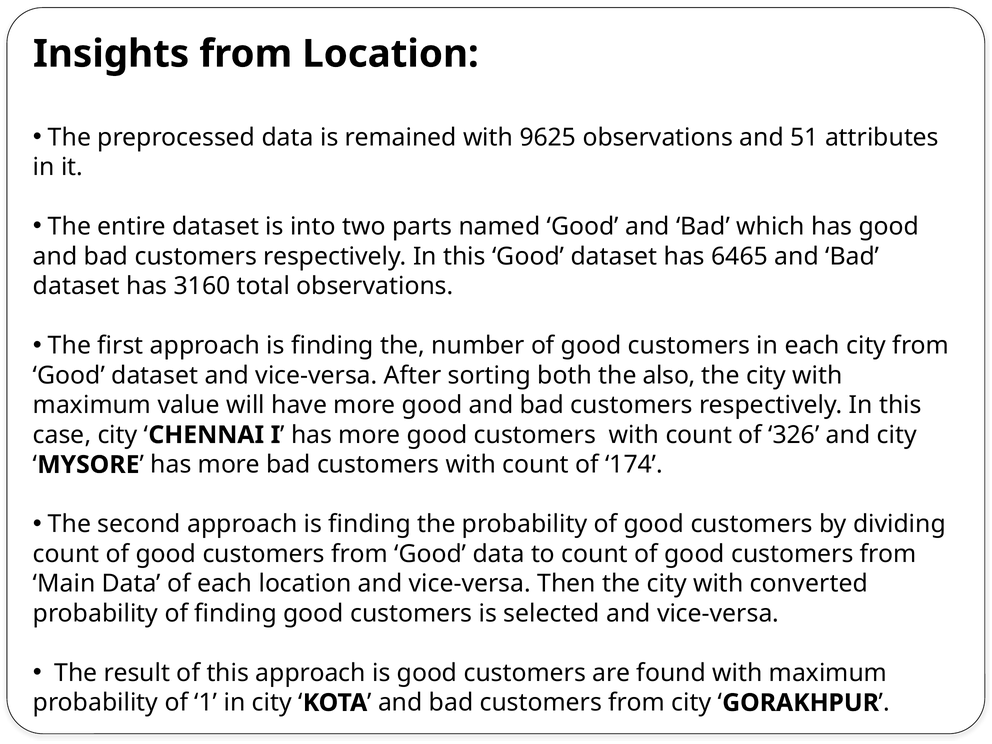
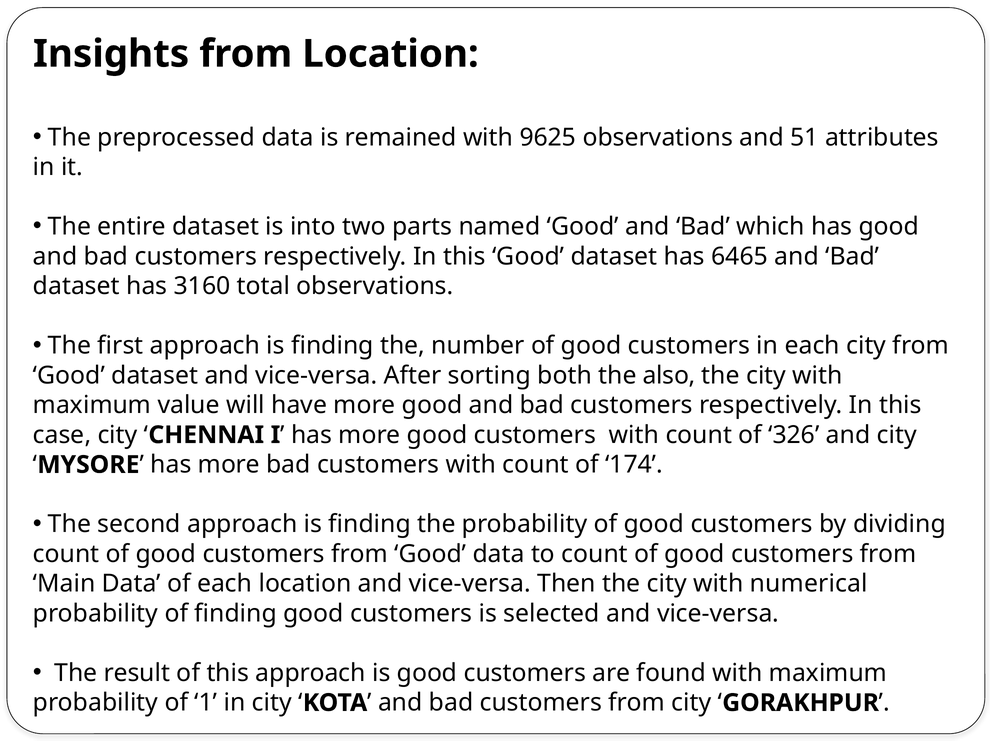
converted: converted -> numerical
